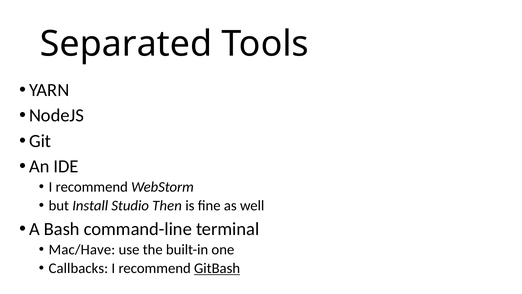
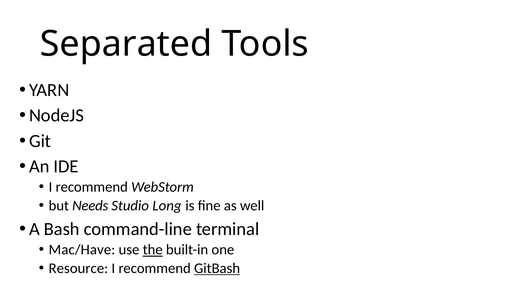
Install: Install -> Needs
Then: Then -> Long
the underline: none -> present
Callbacks: Callbacks -> Resource
